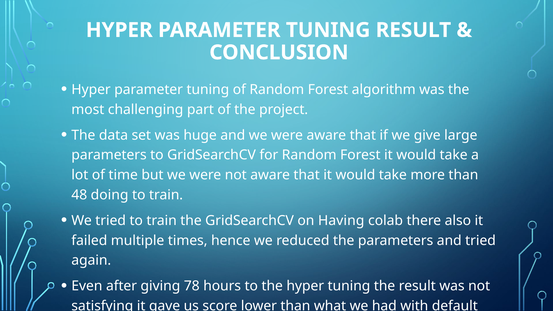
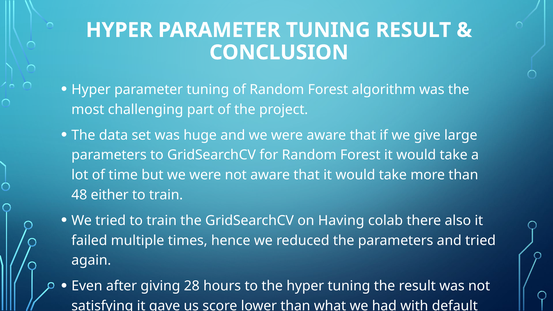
doing: doing -> either
78: 78 -> 28
